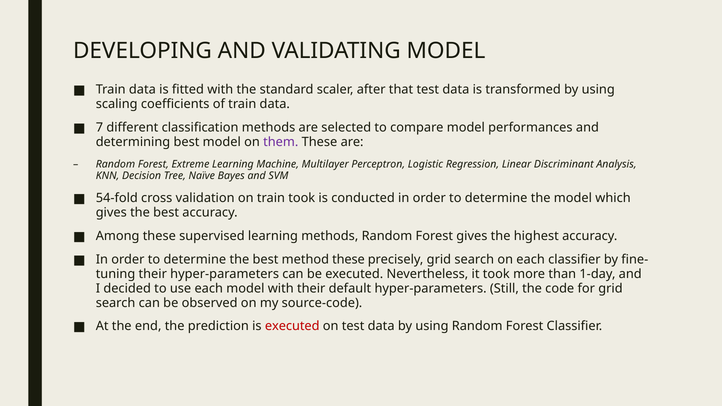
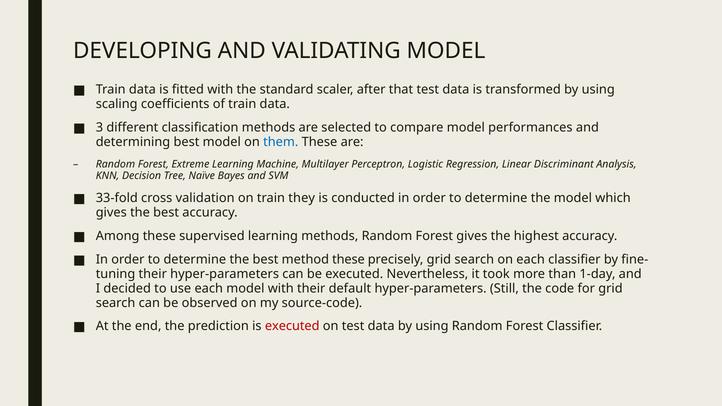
7: 7 -> 3
them colour: purple -> blue
54-fold: 54-fold -> 33-fold
train took: took -> they
